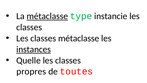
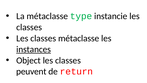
métaclasse at (47, 16) underline: present -> none
Quelle: Quelle -> Object
propres: propres -> peuvent
toutes: toutes -> return
